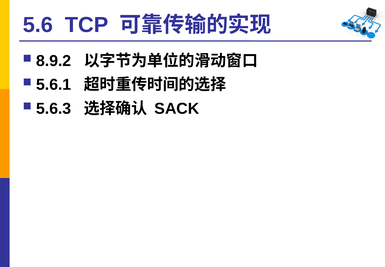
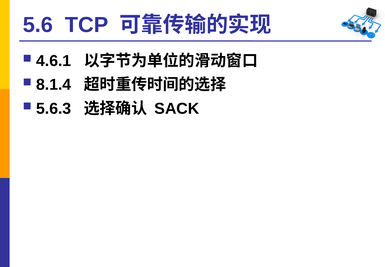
8.9.2: 8.9.2 -> 4.6.1
5.6.1: 5.6.1 -> 8.1.4
